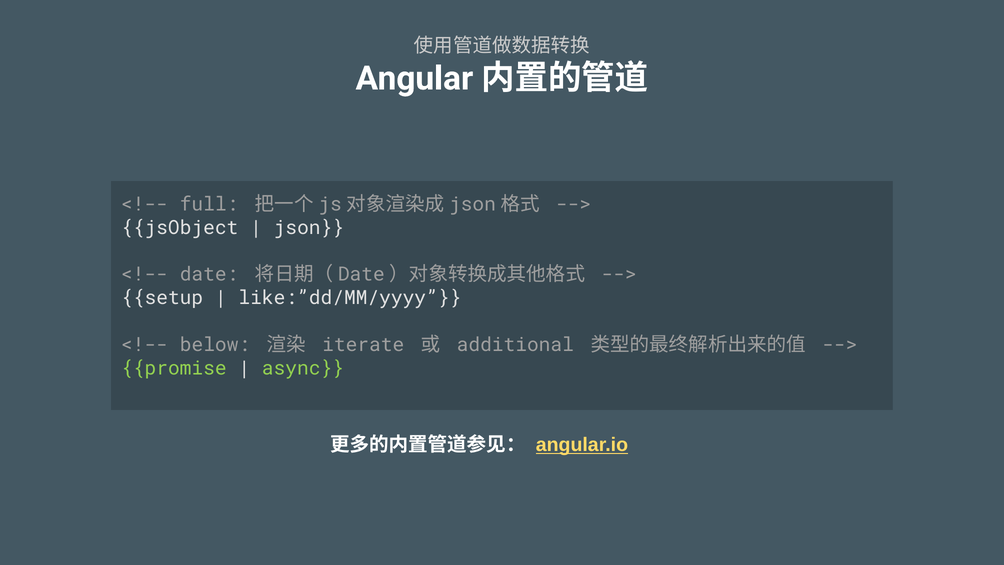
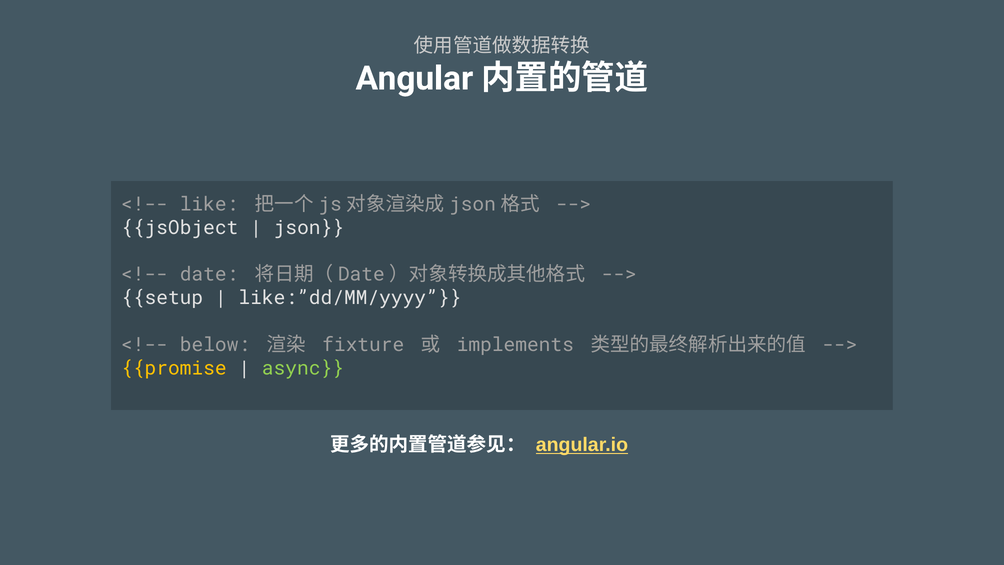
full: full -> like
iterate: iterate -> fixture
additional: additional -> implements
promise colour: light green -> yellow
